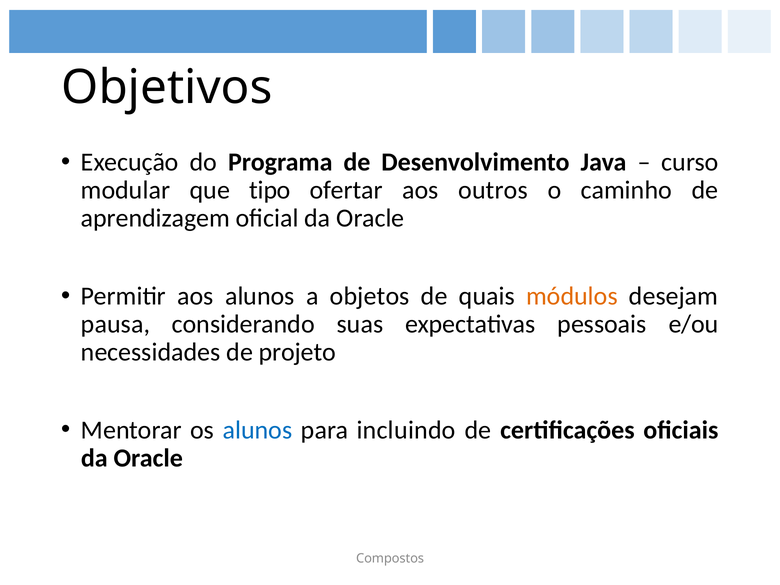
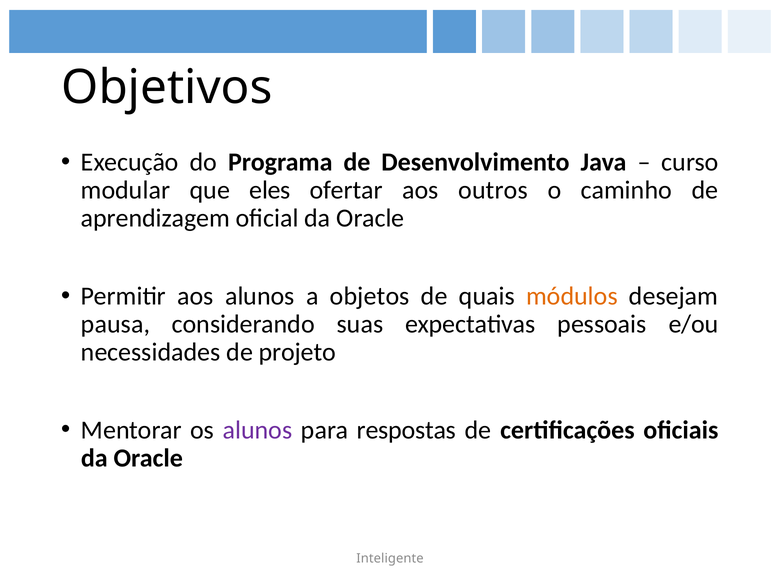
tipo: tipo -> eles
alunos at (258, 430) colour: blue -> purple
incluindo: incluindo -> respostas
Compostos: Compostos -> Inteligente
